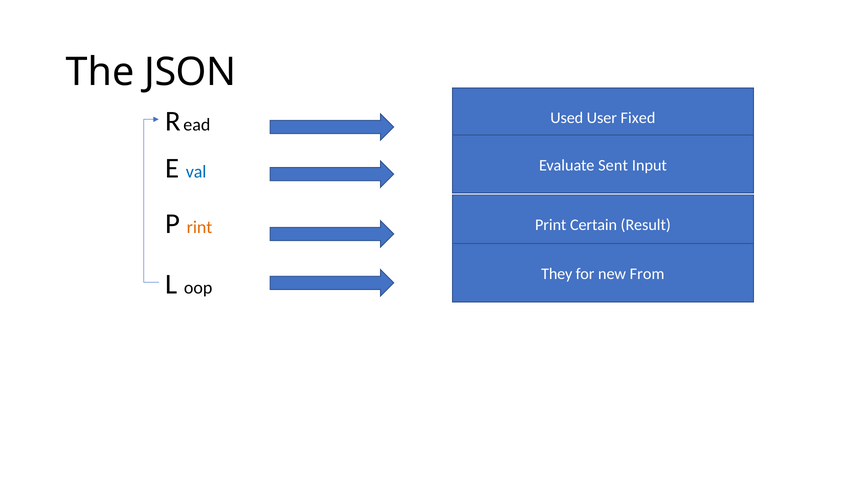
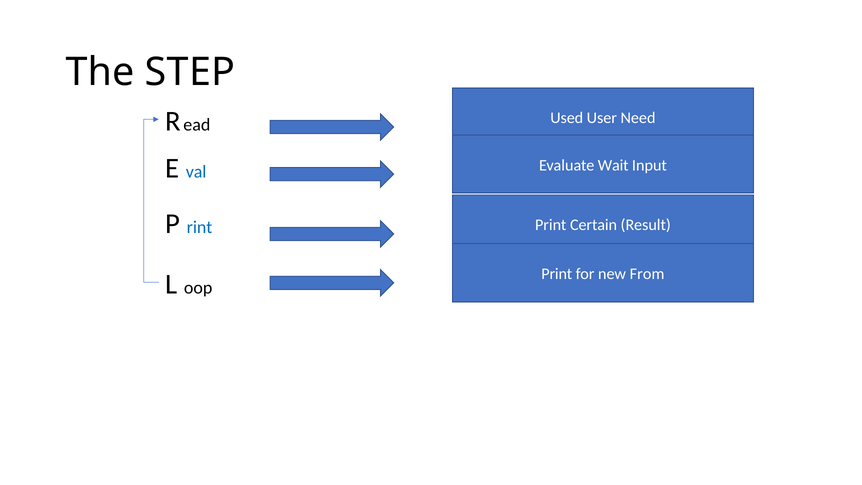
JSON: JSON -> STEP
Fixed: Fixed -> Need
Sent: Sent -> Wait
rint colour: orange -> blue
They at (557, 274): They -> Print
